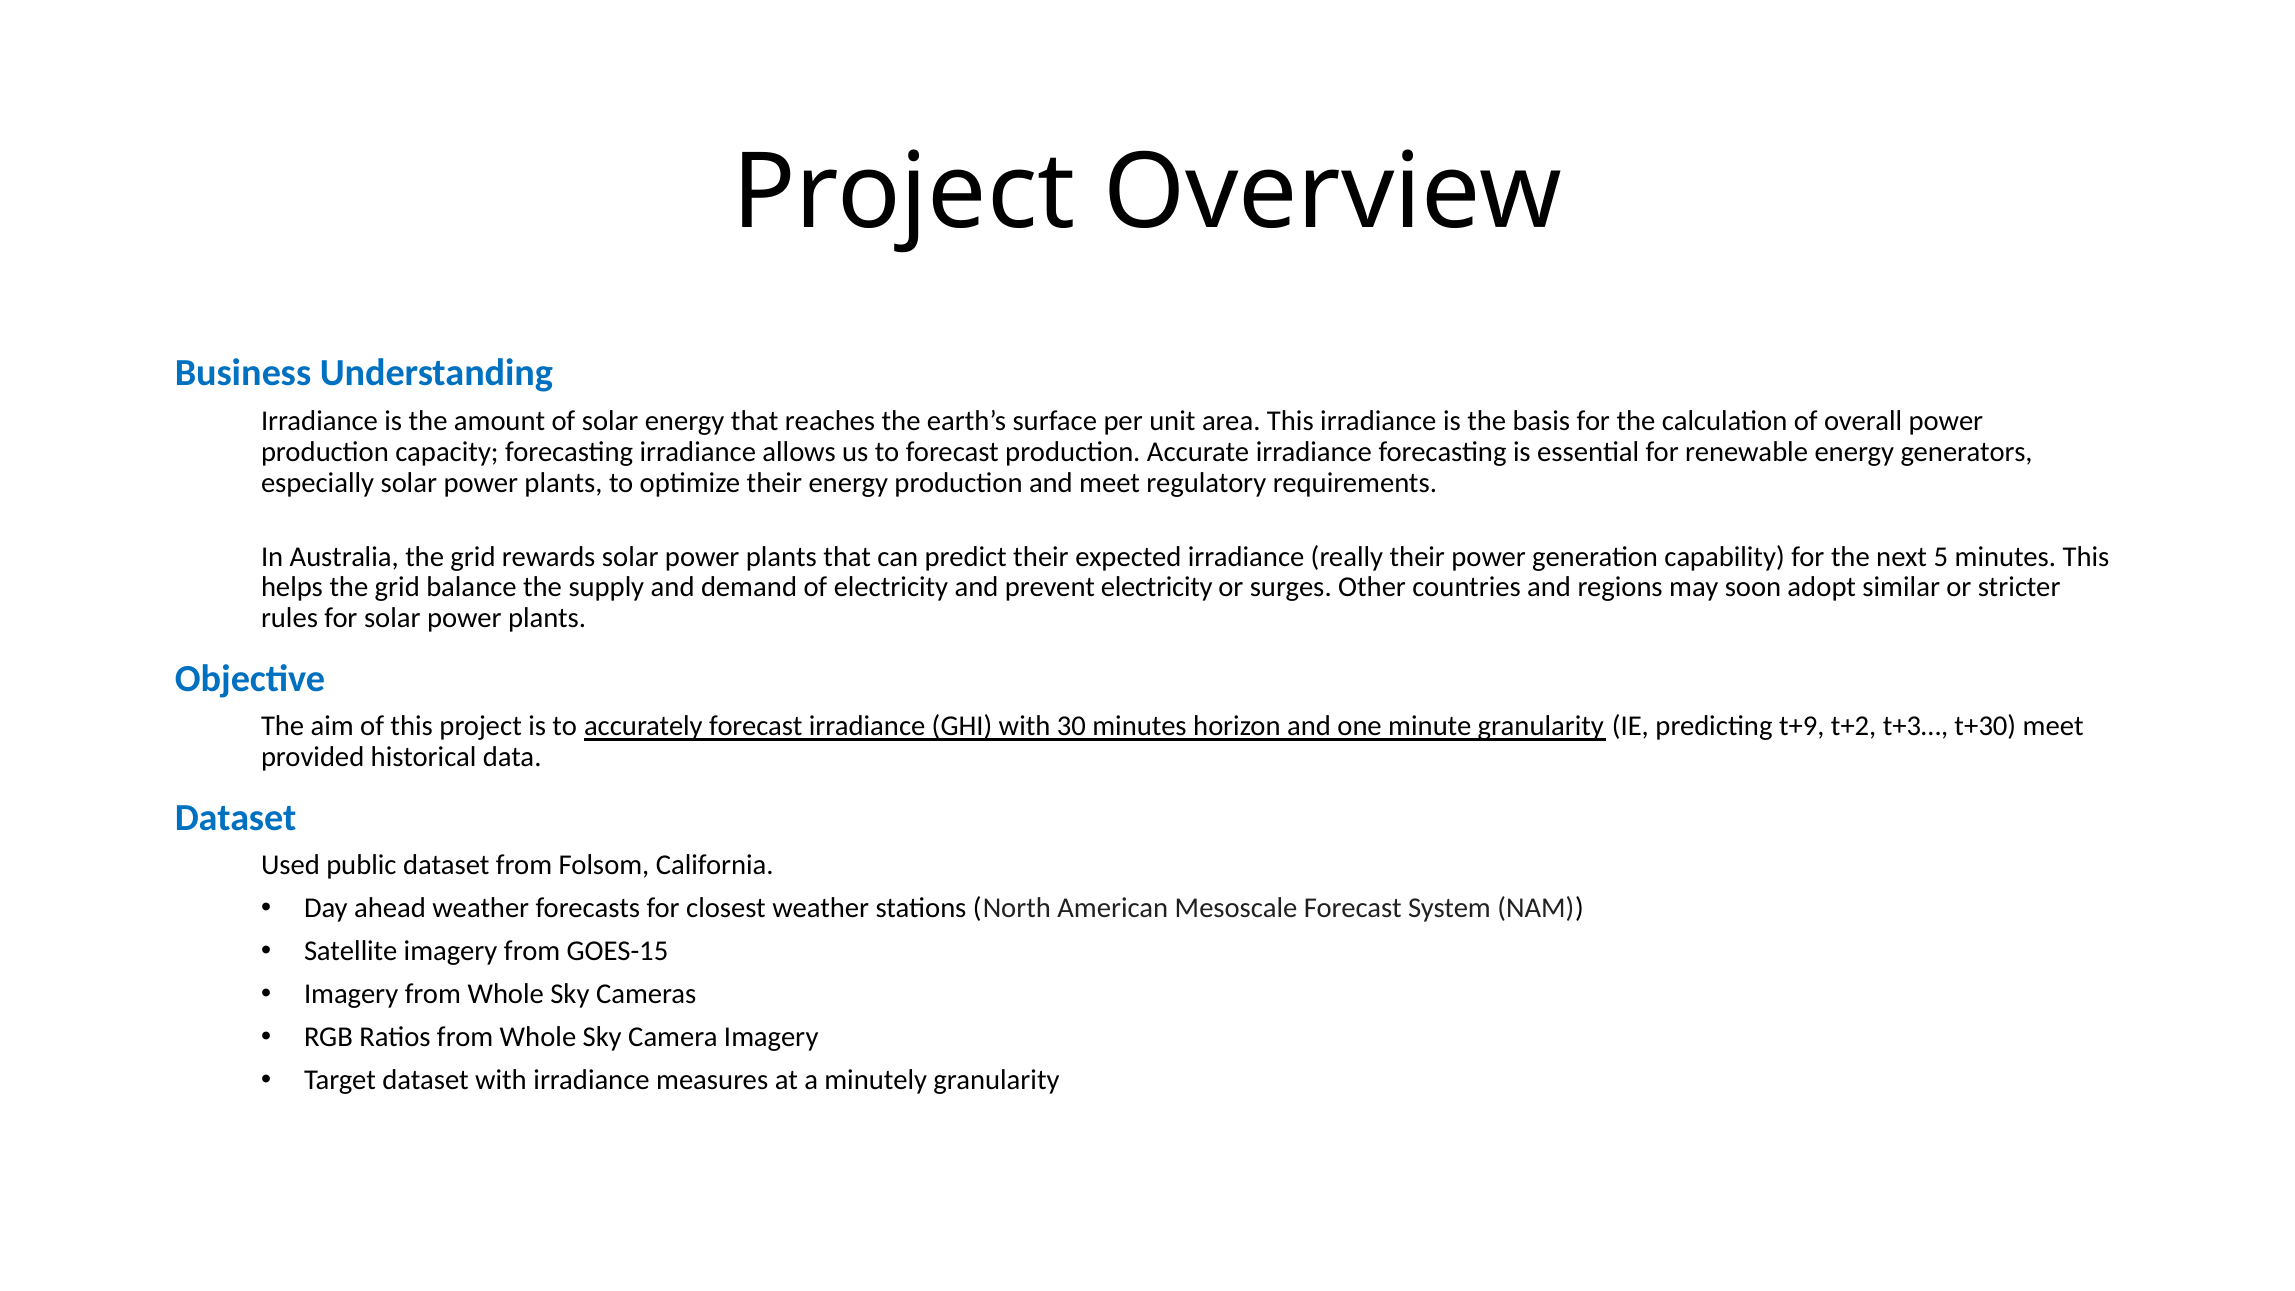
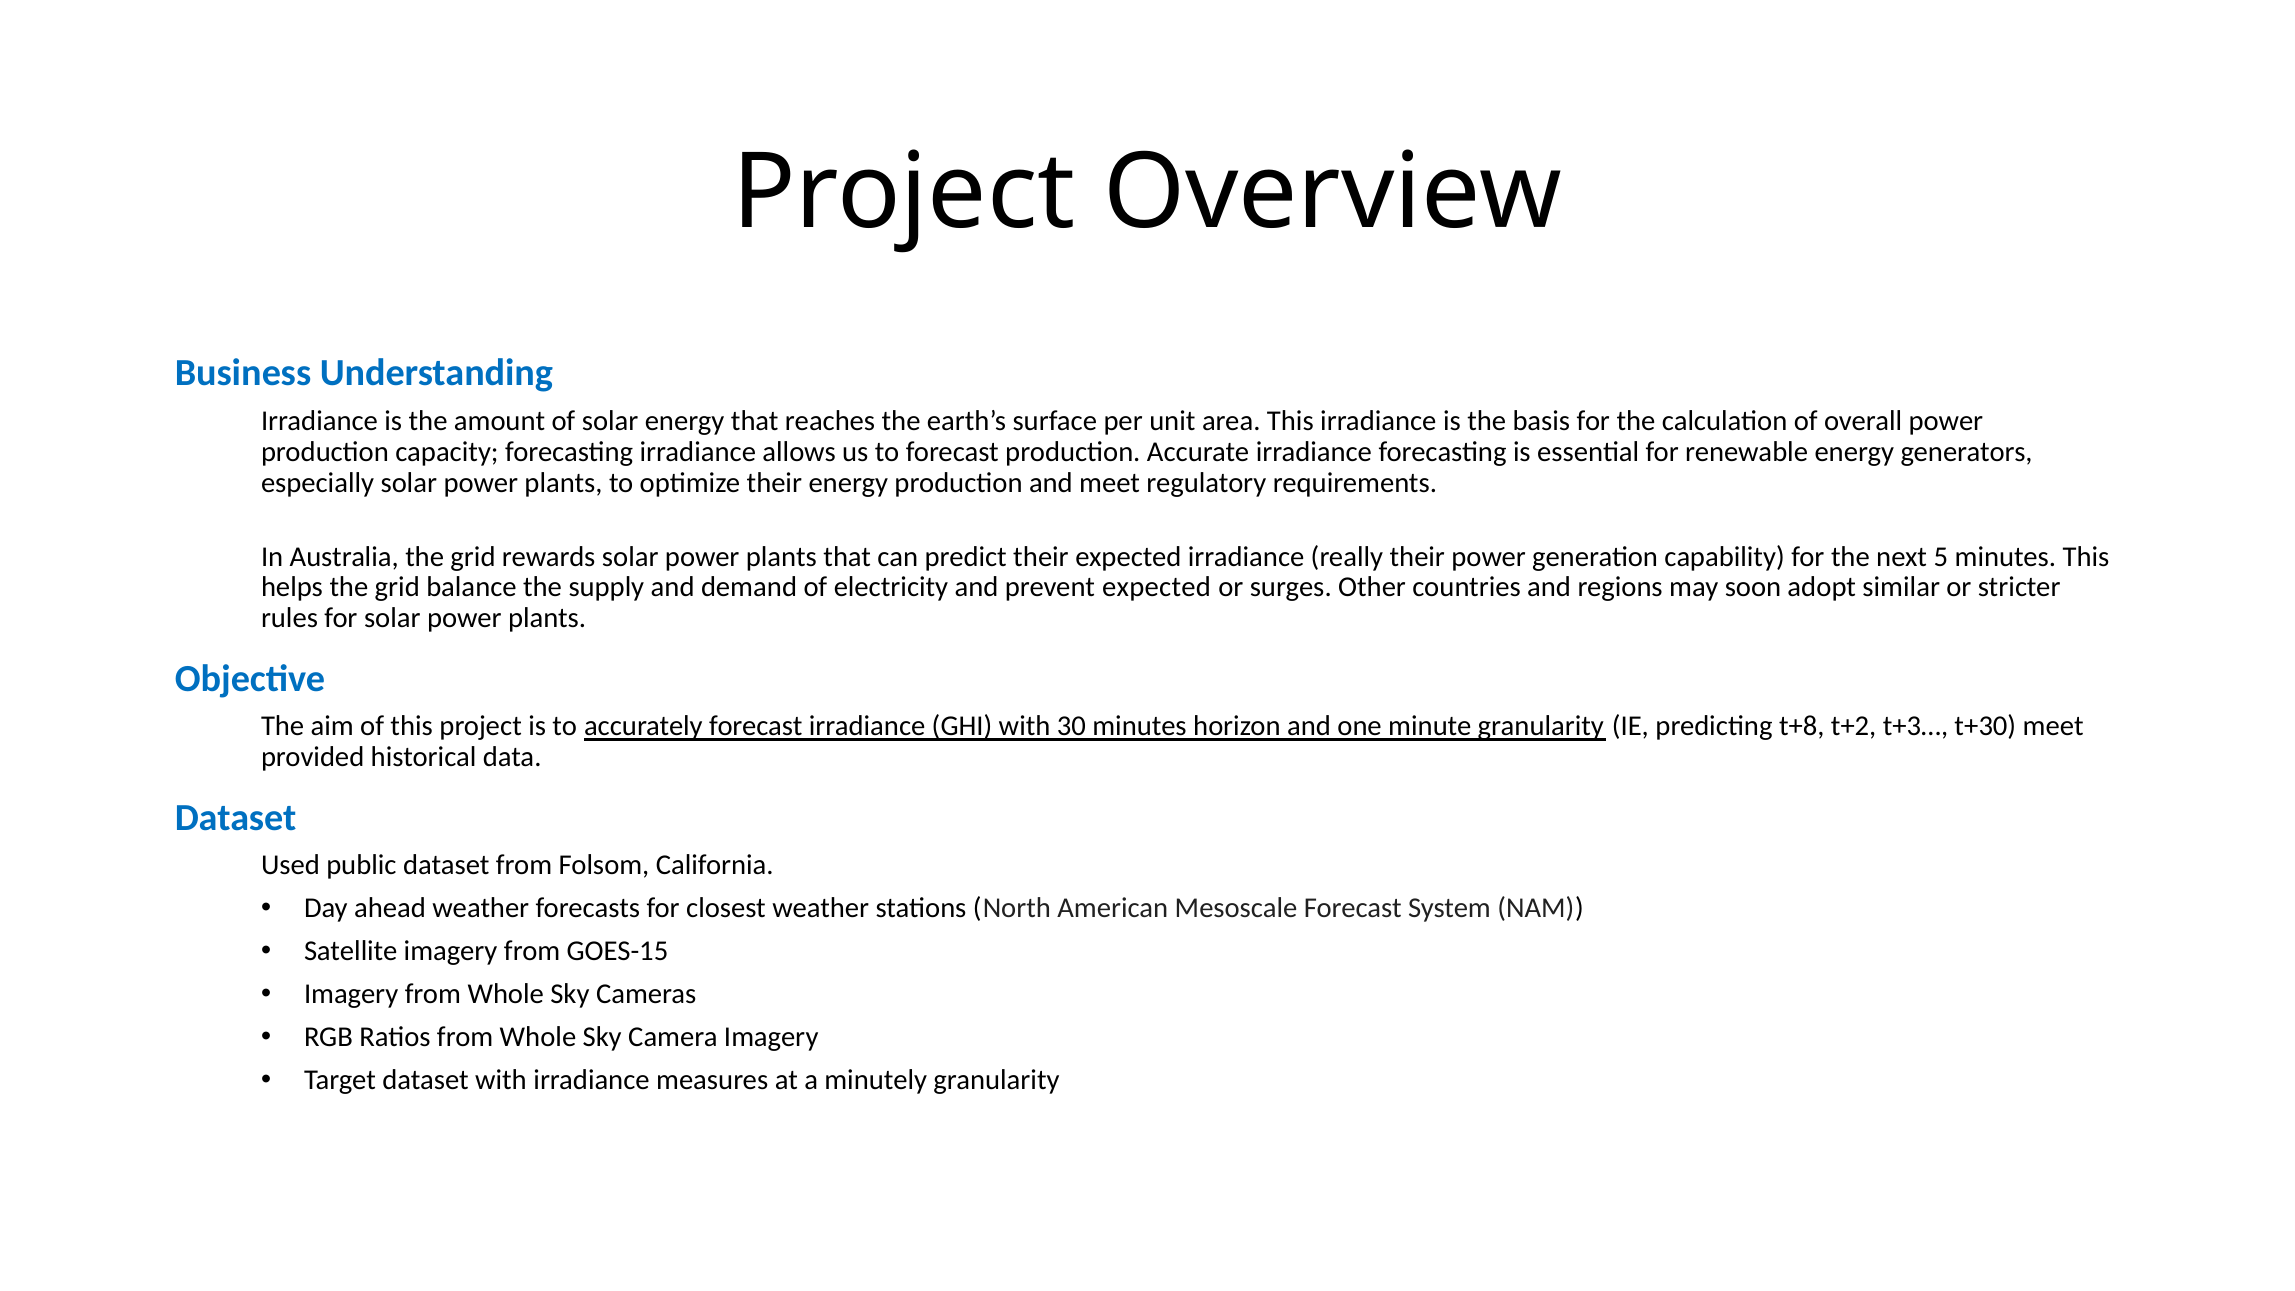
prevent electricity: electricity -> expected
t+9: t+9 -> t+8
